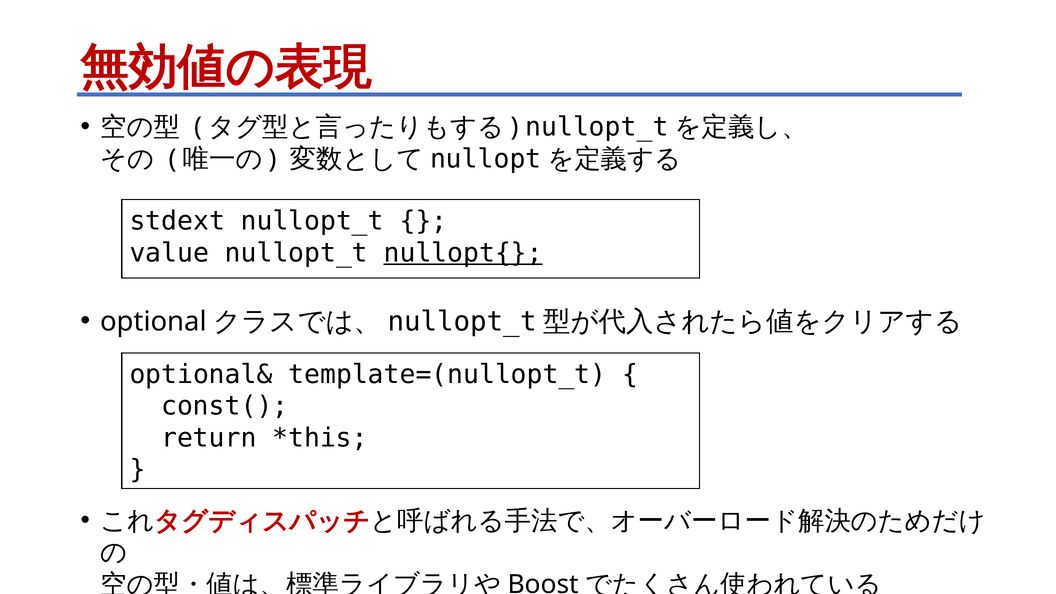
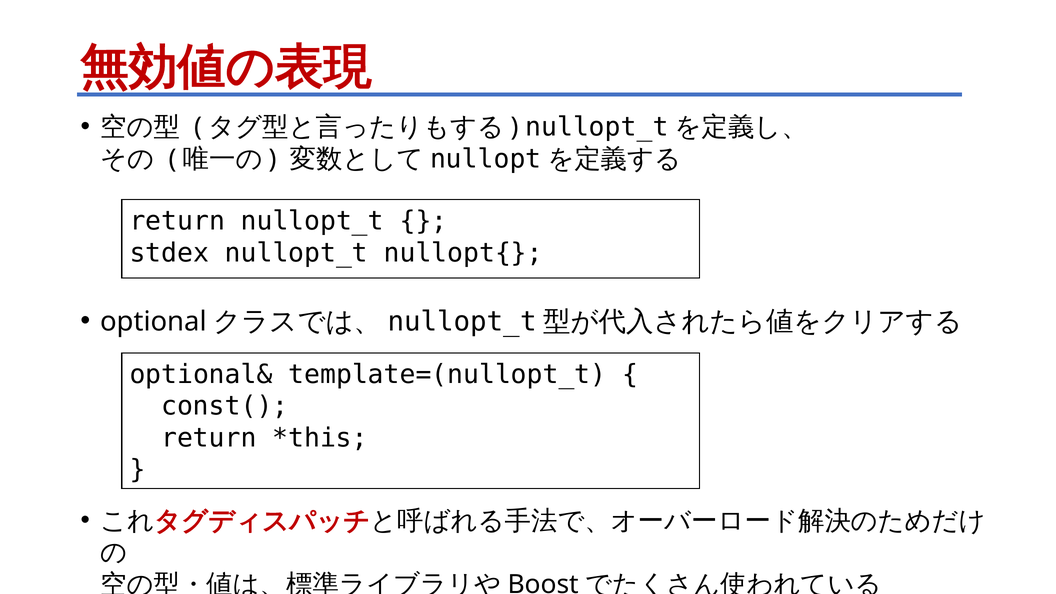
stdext at (177, 221): stdext -> return
value: value -> stdex
nullopt{ underline: present -> none
